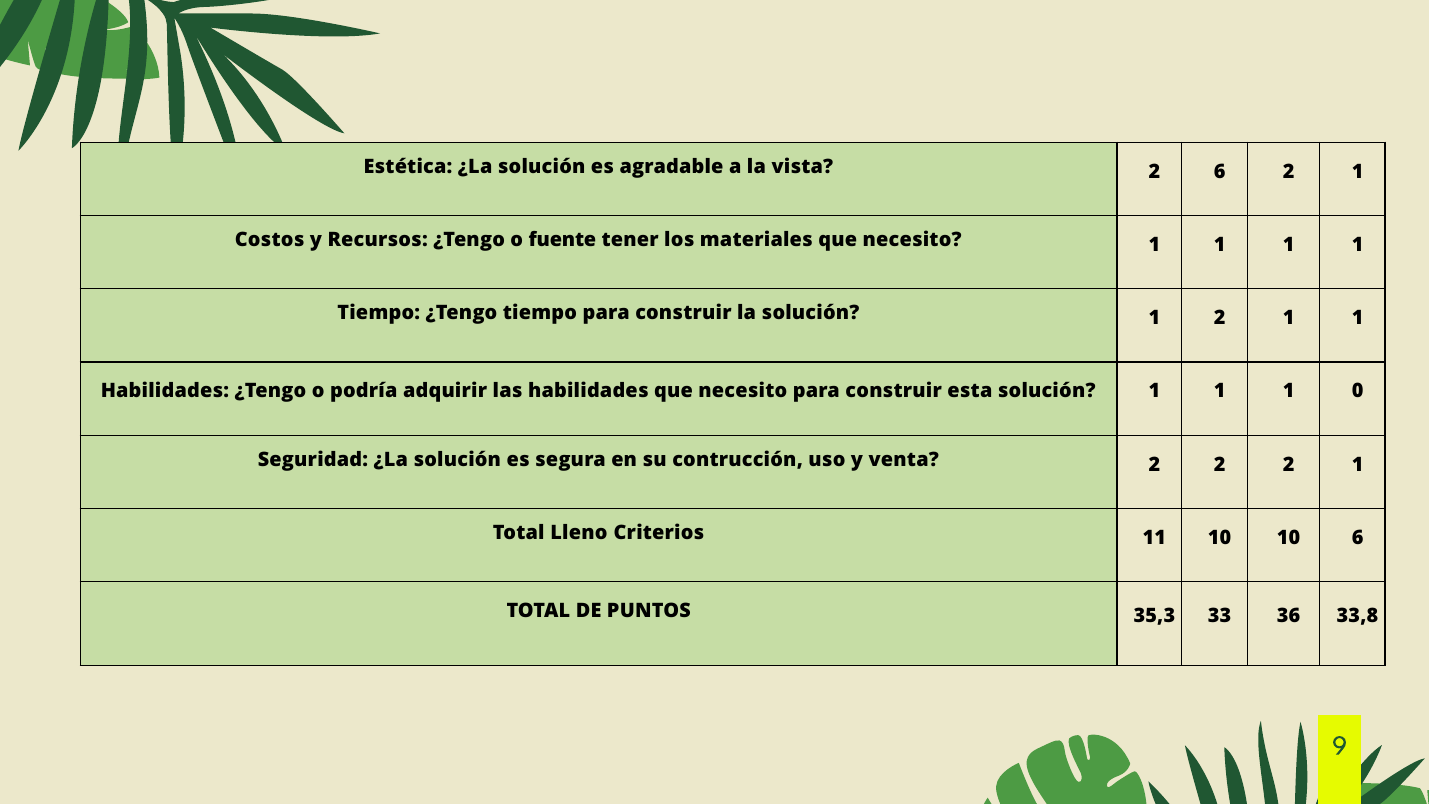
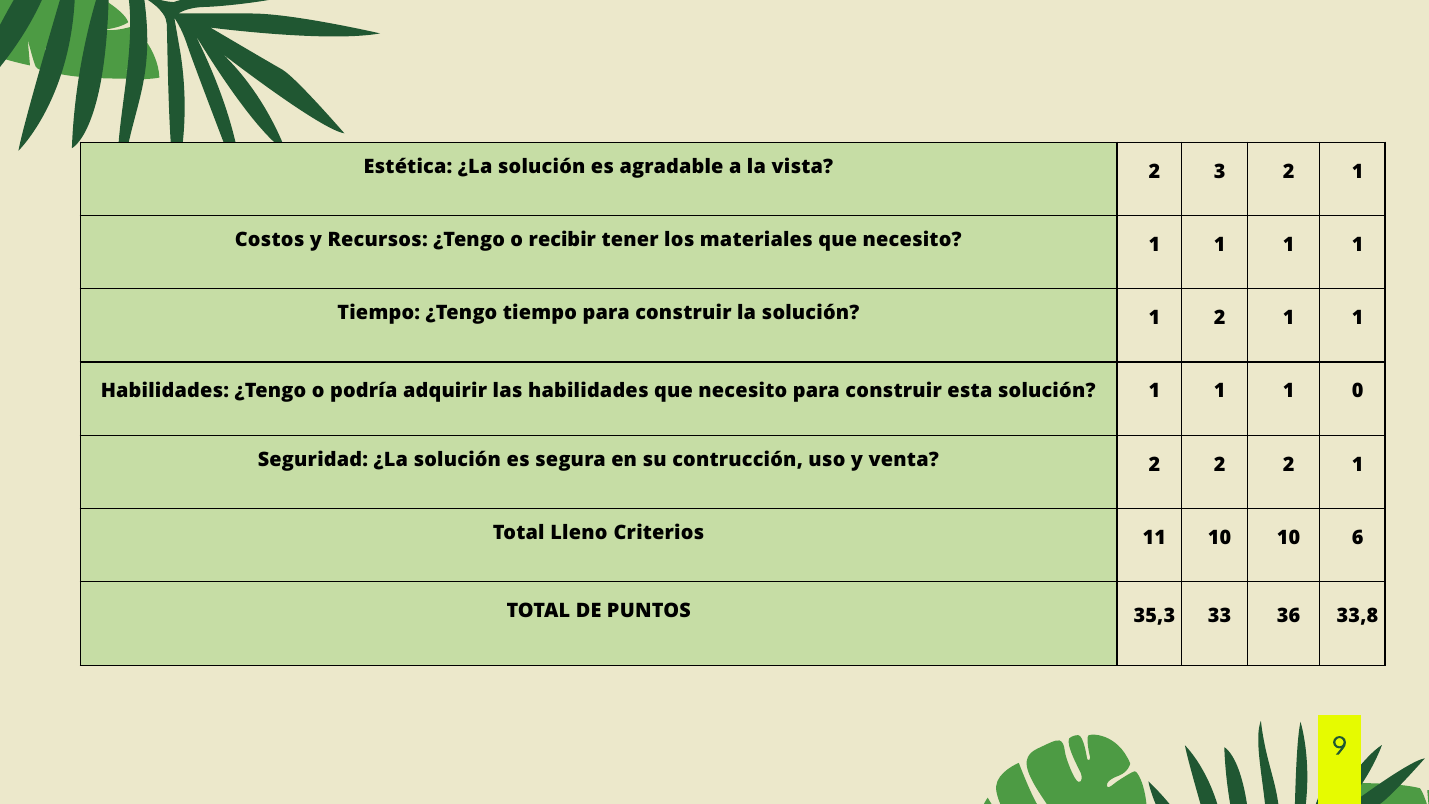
2 6: 6 -> 3
fuente: fuente -> recibir
